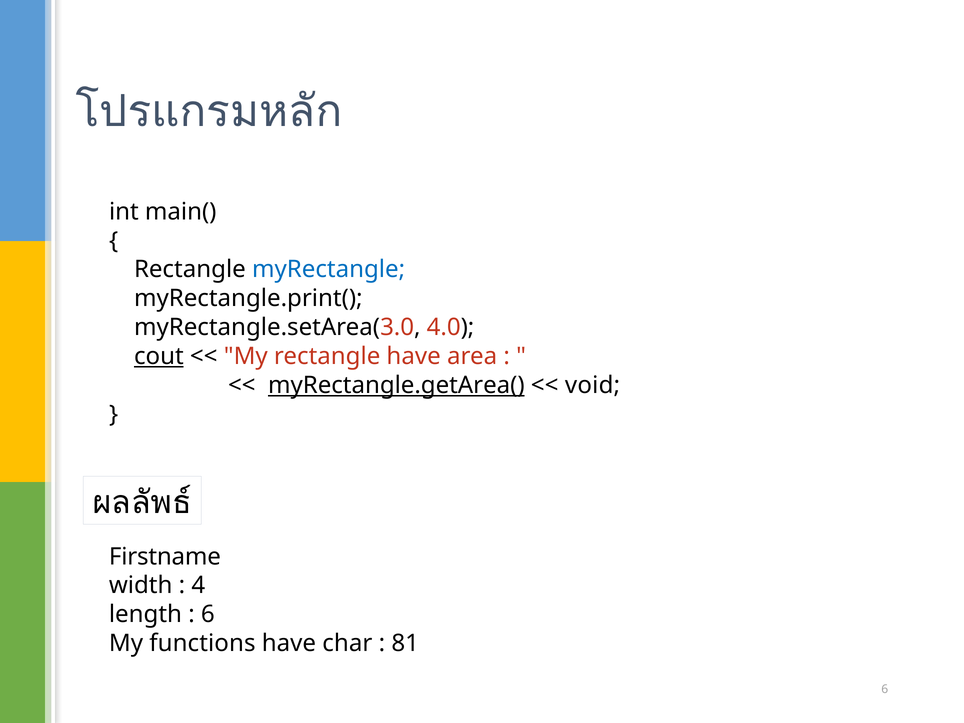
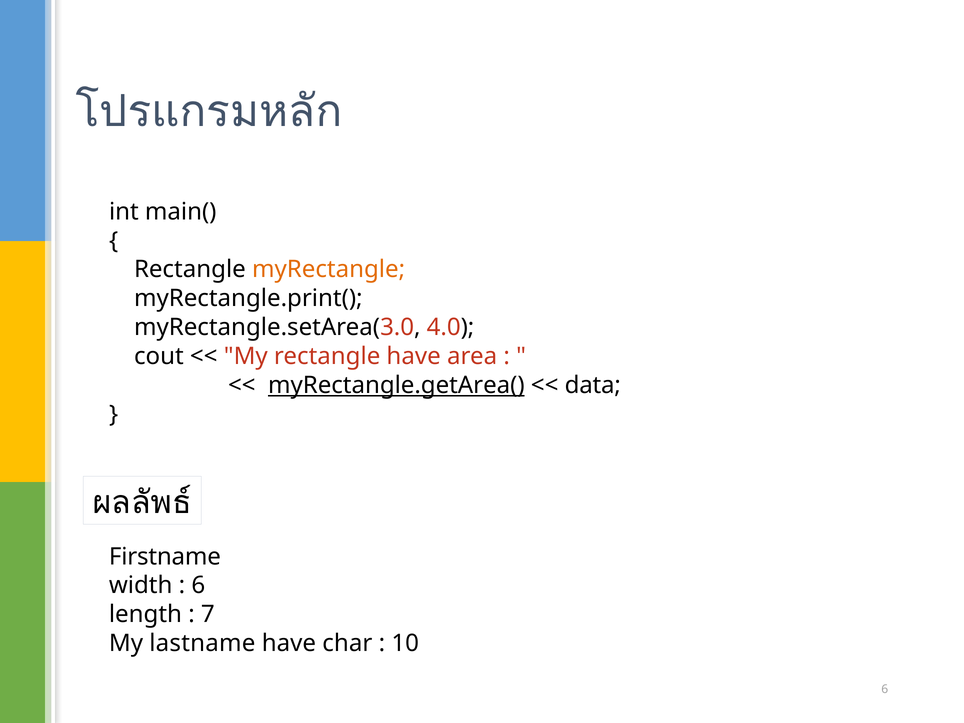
myRectangle colour: blue -> orange
cout underline: present -> none
void: void -> data
4 at (198, 586): 4 -> 6
6 at (208, 614): 6 -> 7
functions: functions -> lastname
81: 81 -> 10
